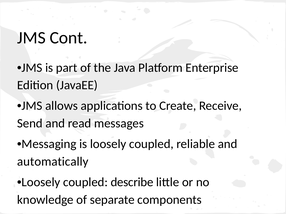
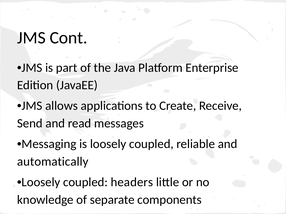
describe: describe -> headers
